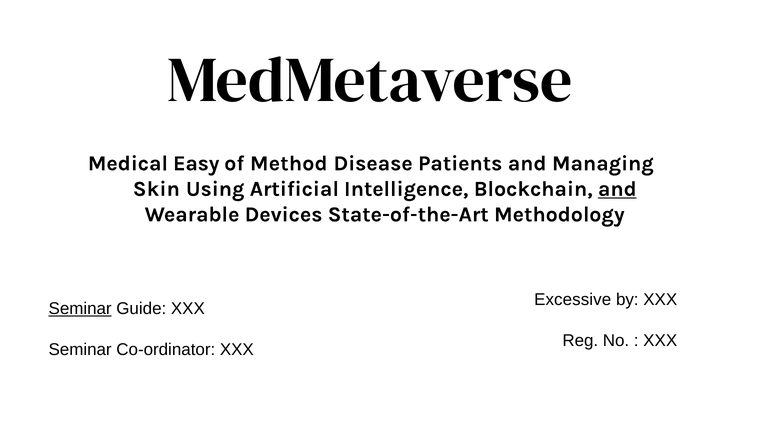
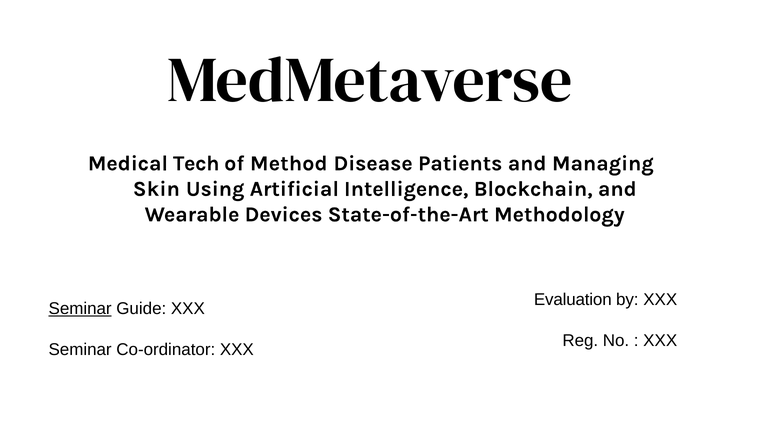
Easy: Easy -> Tech
and at (617, 188) underline: present -> none
Excessive: Excessive -> Evaluation
